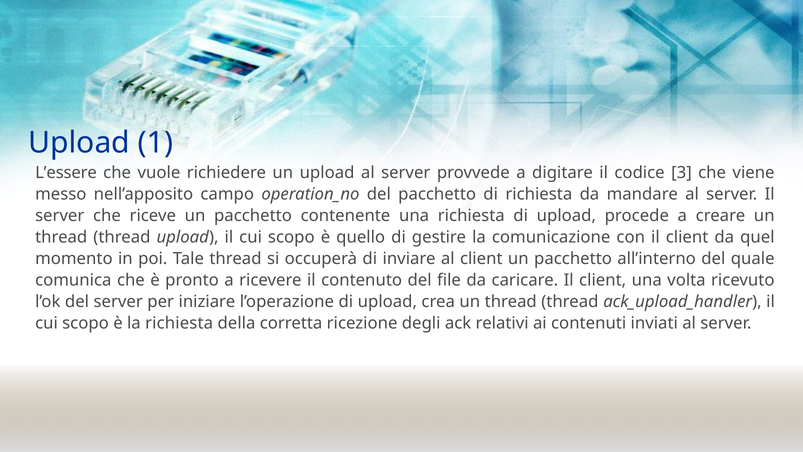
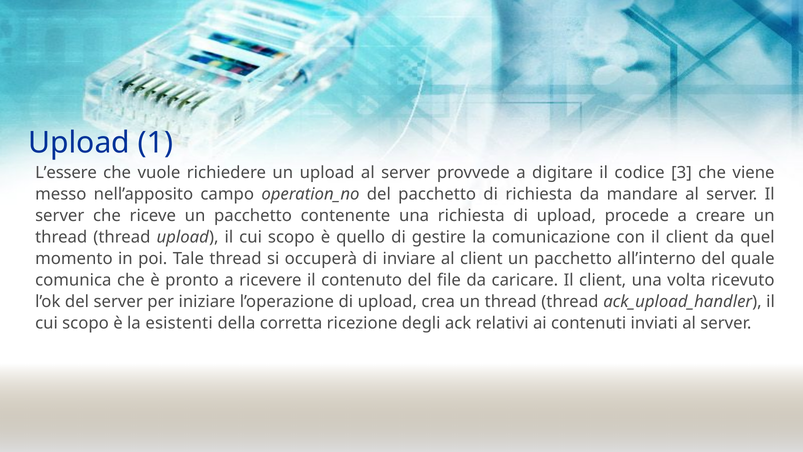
la richiesta: richiesta -> esistenti
